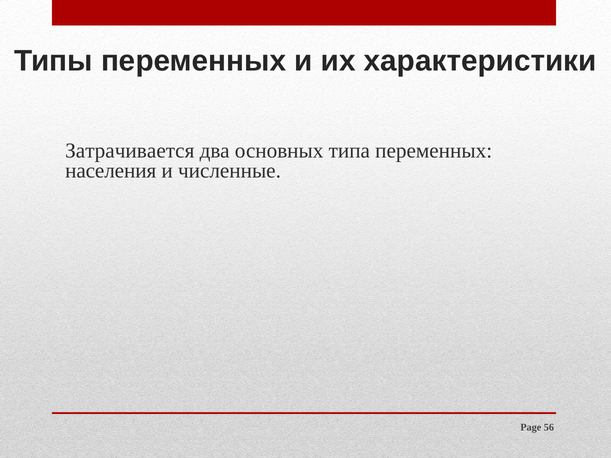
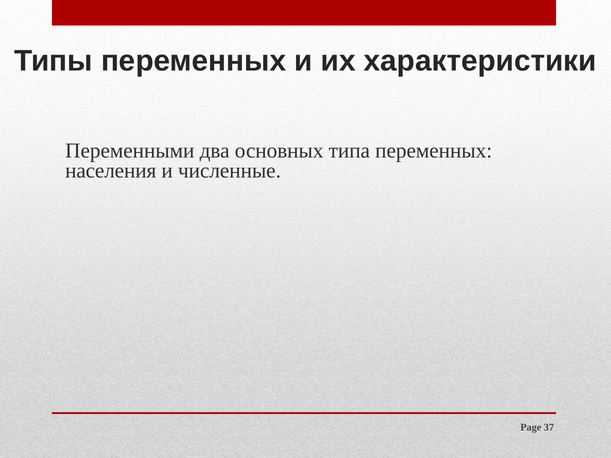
Затрачивается: Затрачивается -> Переменными
56: 56 -> 37
